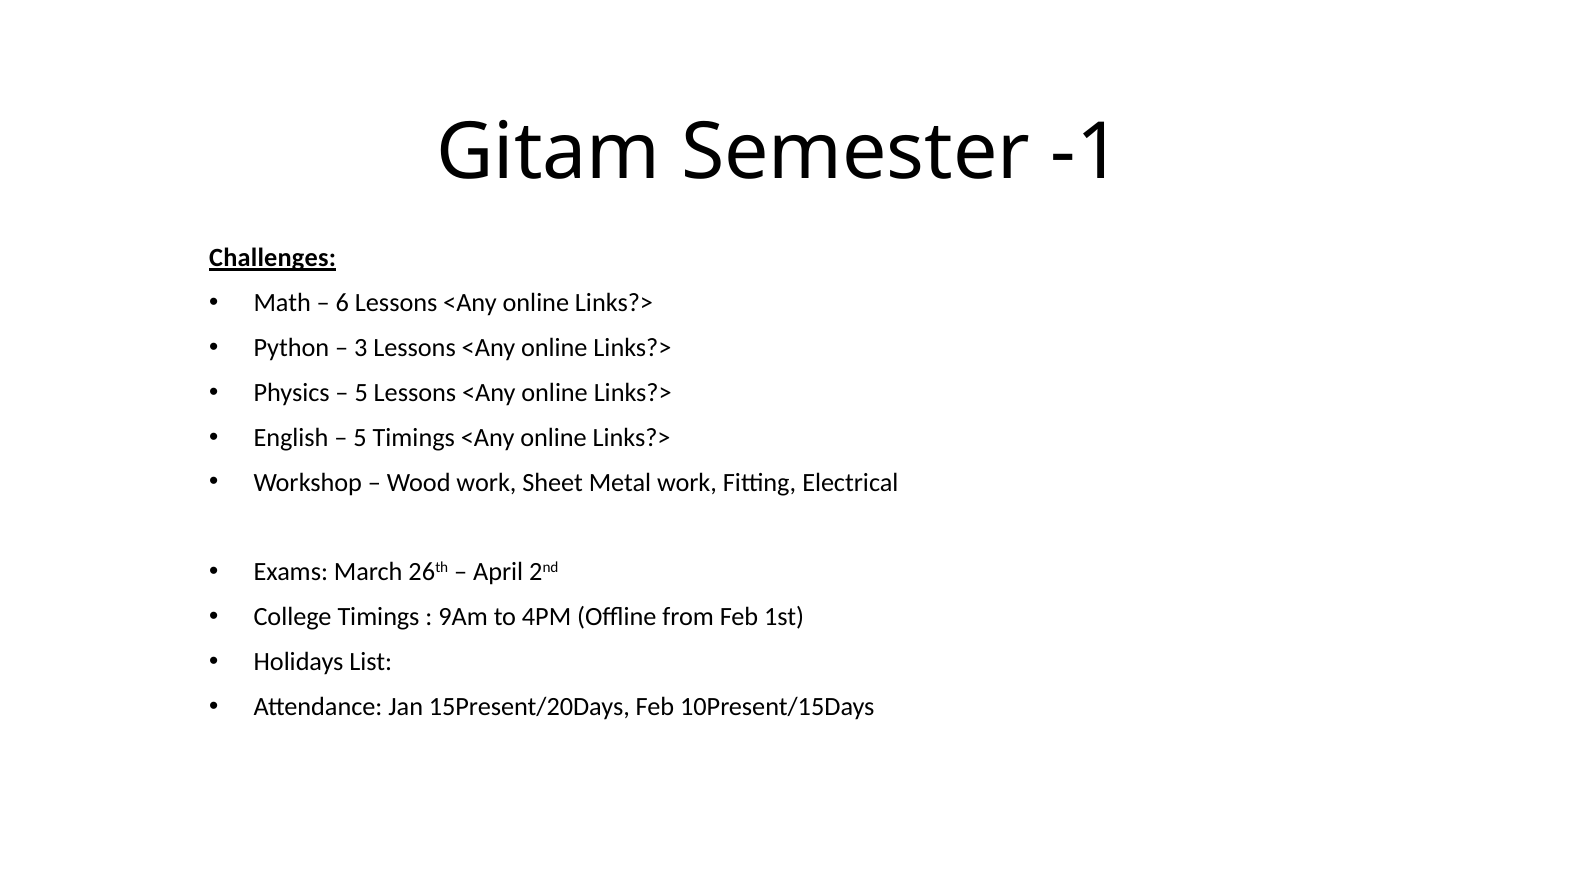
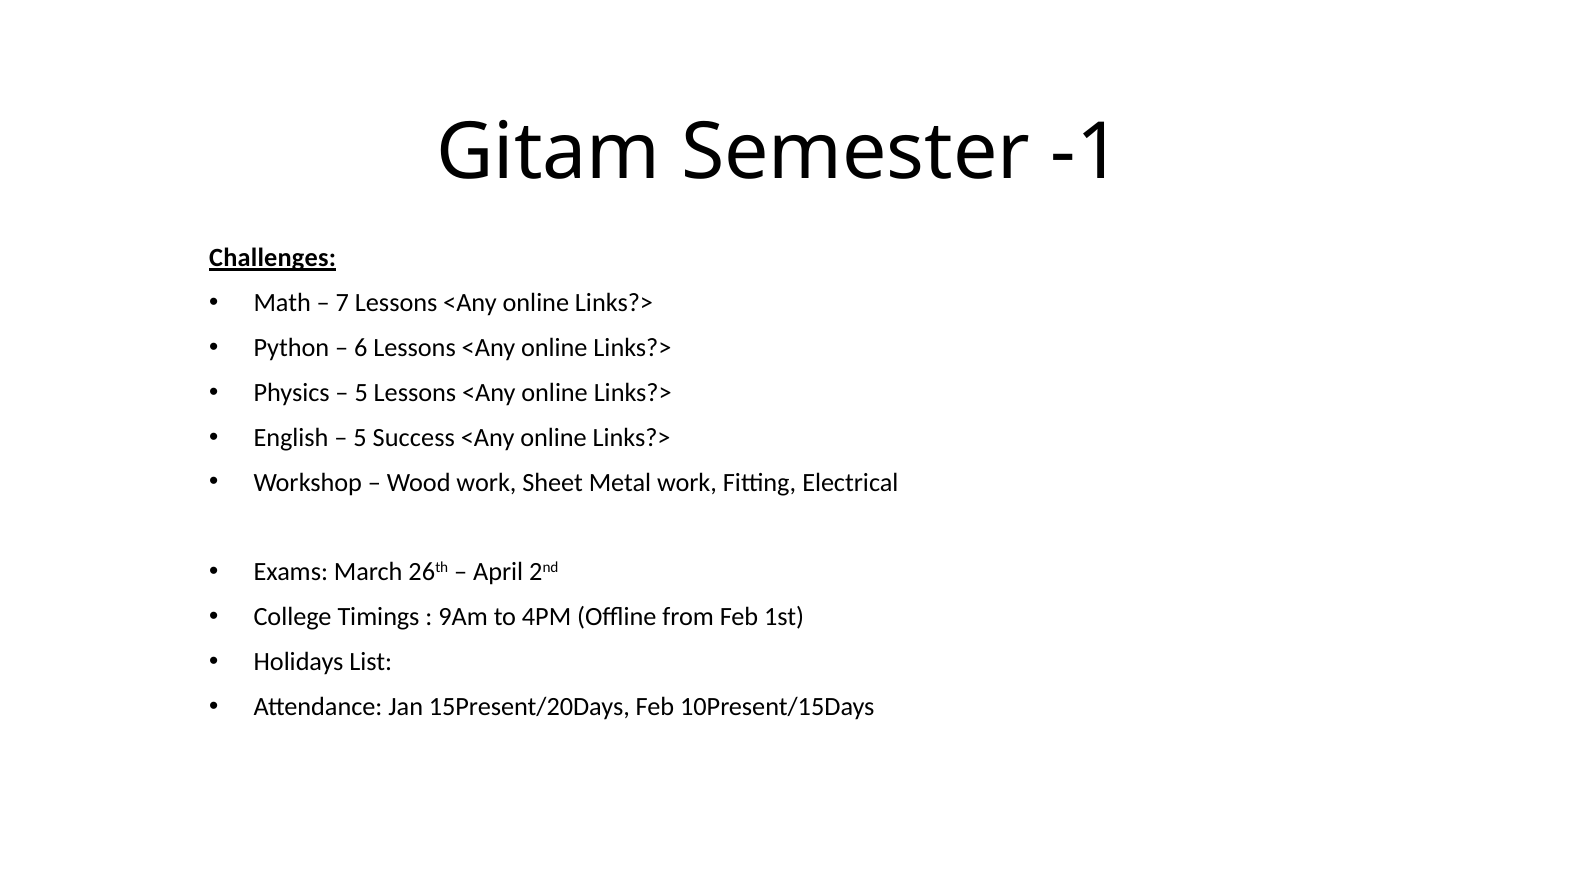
6: 6 -> 7
3: 3 -> 6
5 Timings: Timings -> Success
